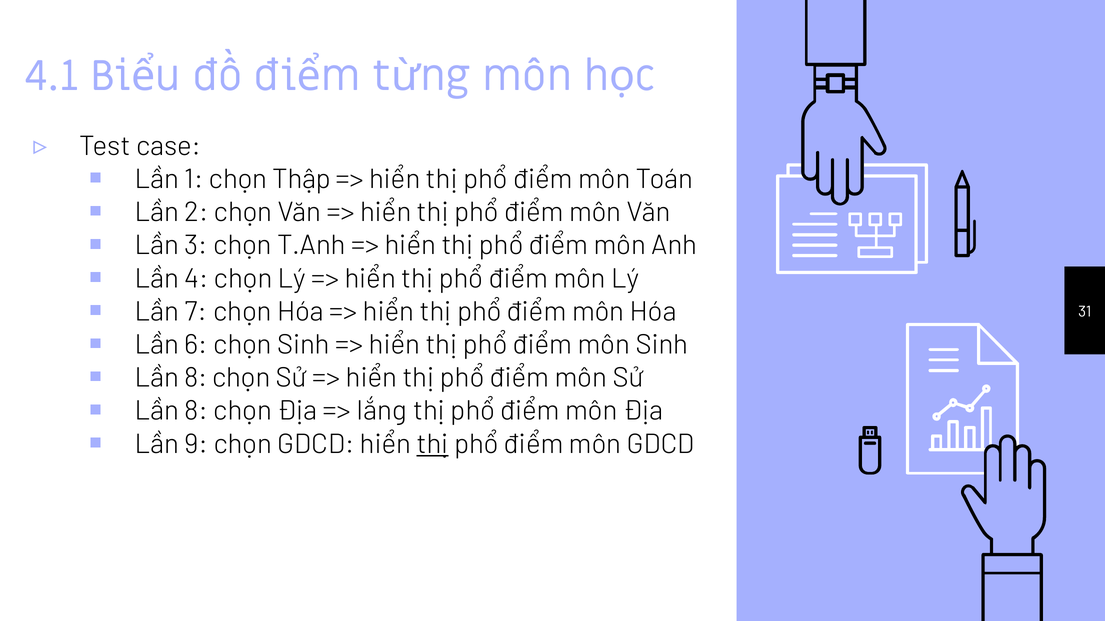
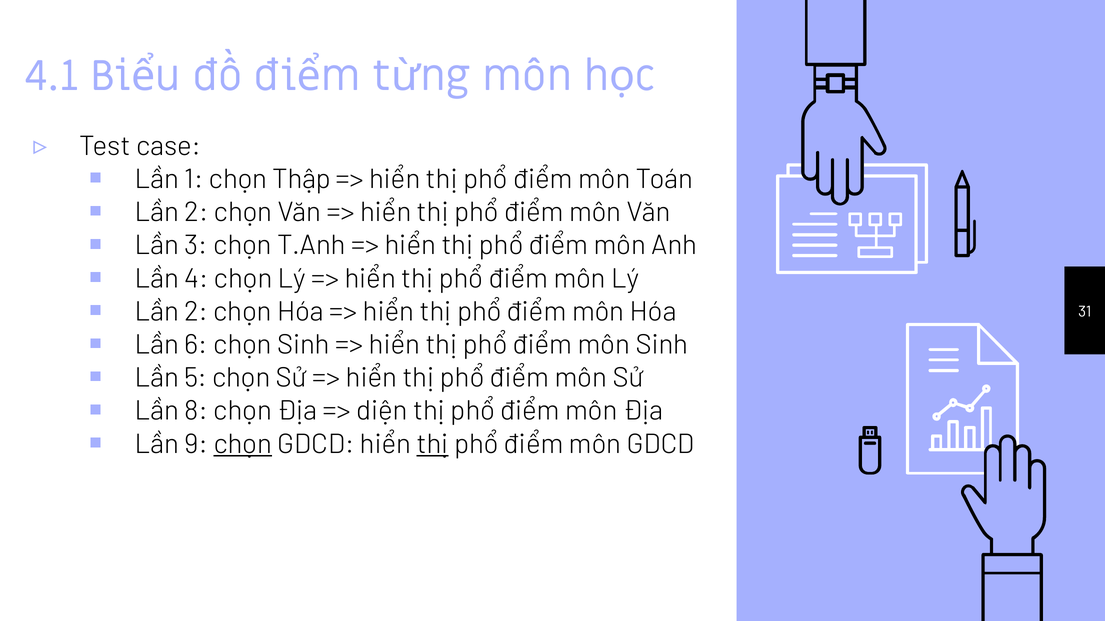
7 at (196, 312): 7 -> 2
8 at (196, 378): 8 -> 5
lắng: lắng -> diện
chọn at (243, 444) underline: none -> present
